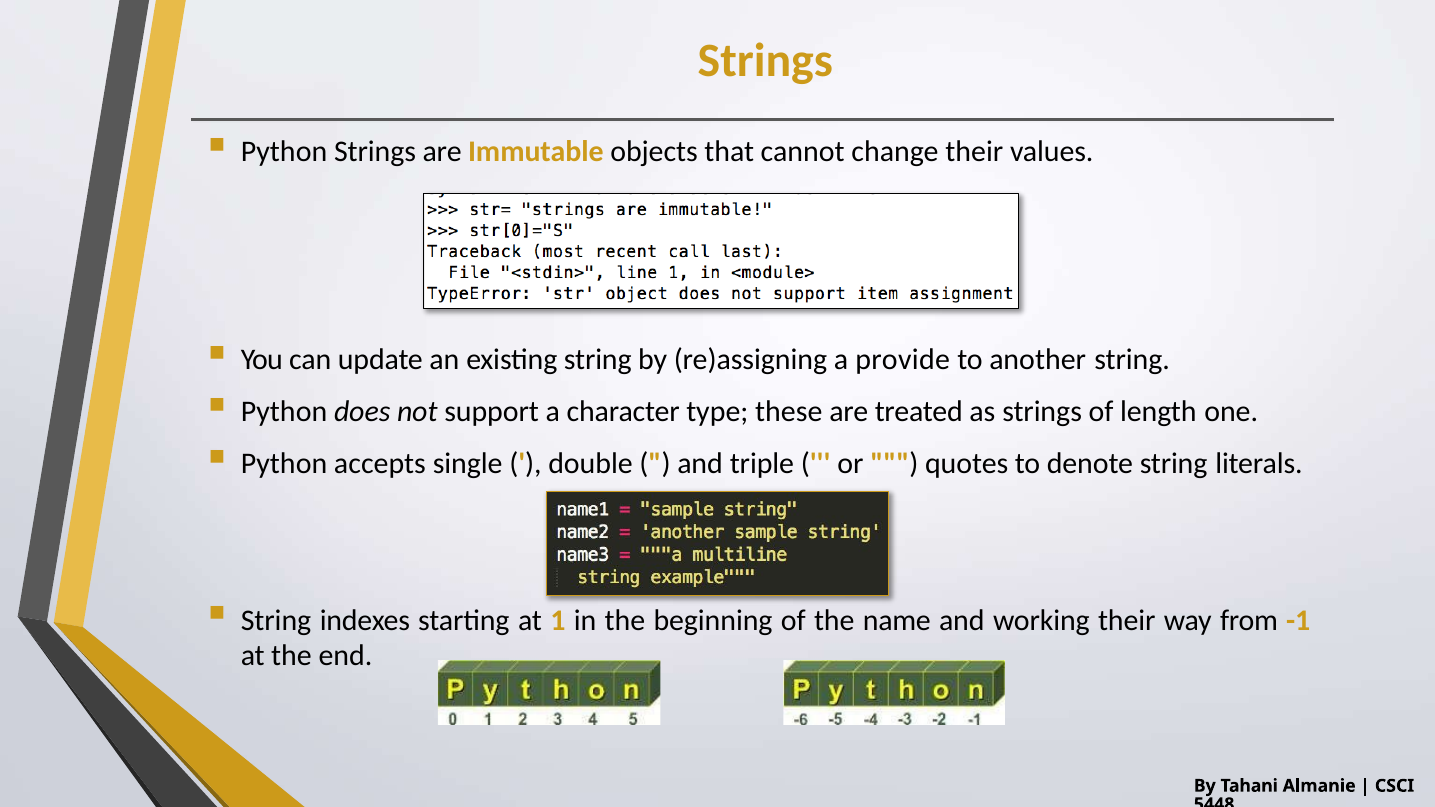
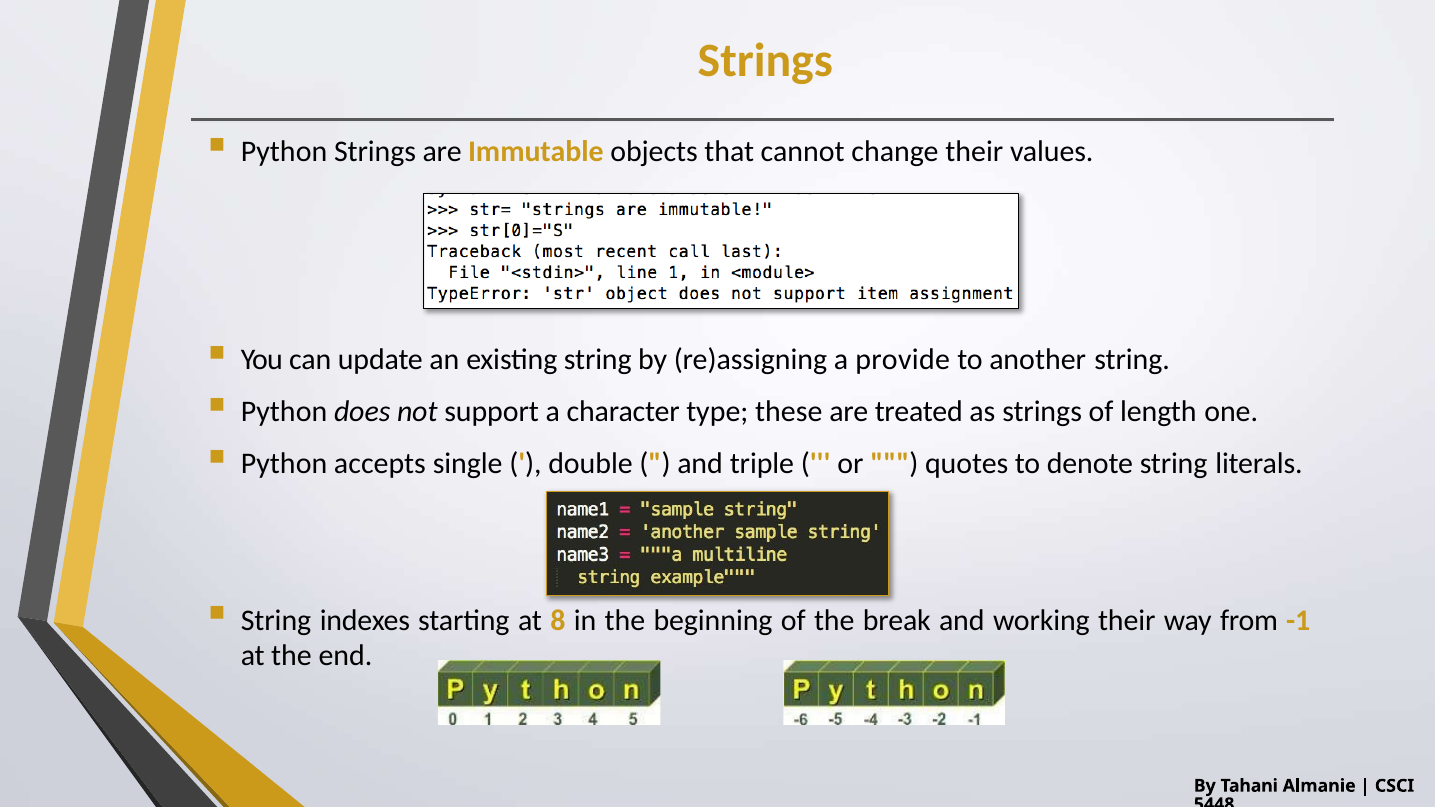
1: 1 -> 8
name: name -> break
